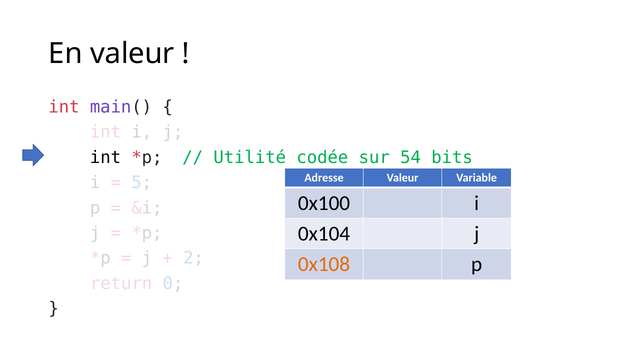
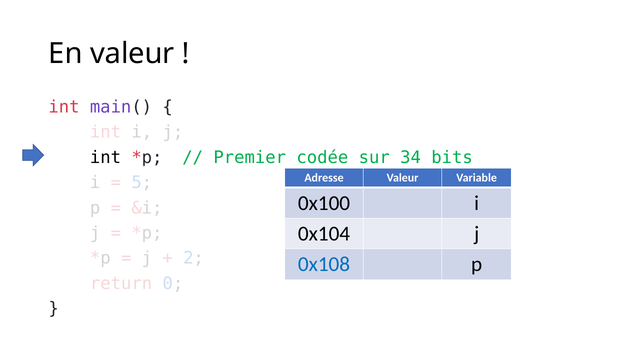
Utilité: Utilité -> Premier
54: 54 -> 34
0x108 colour: orange -> blue
